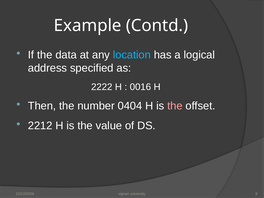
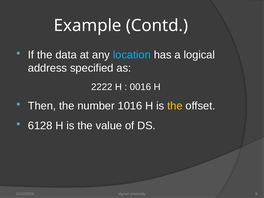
0404: 0404 -> 1016
the at (175, 106) colour: pink -> yellow
2212: 2212 -> 6128
